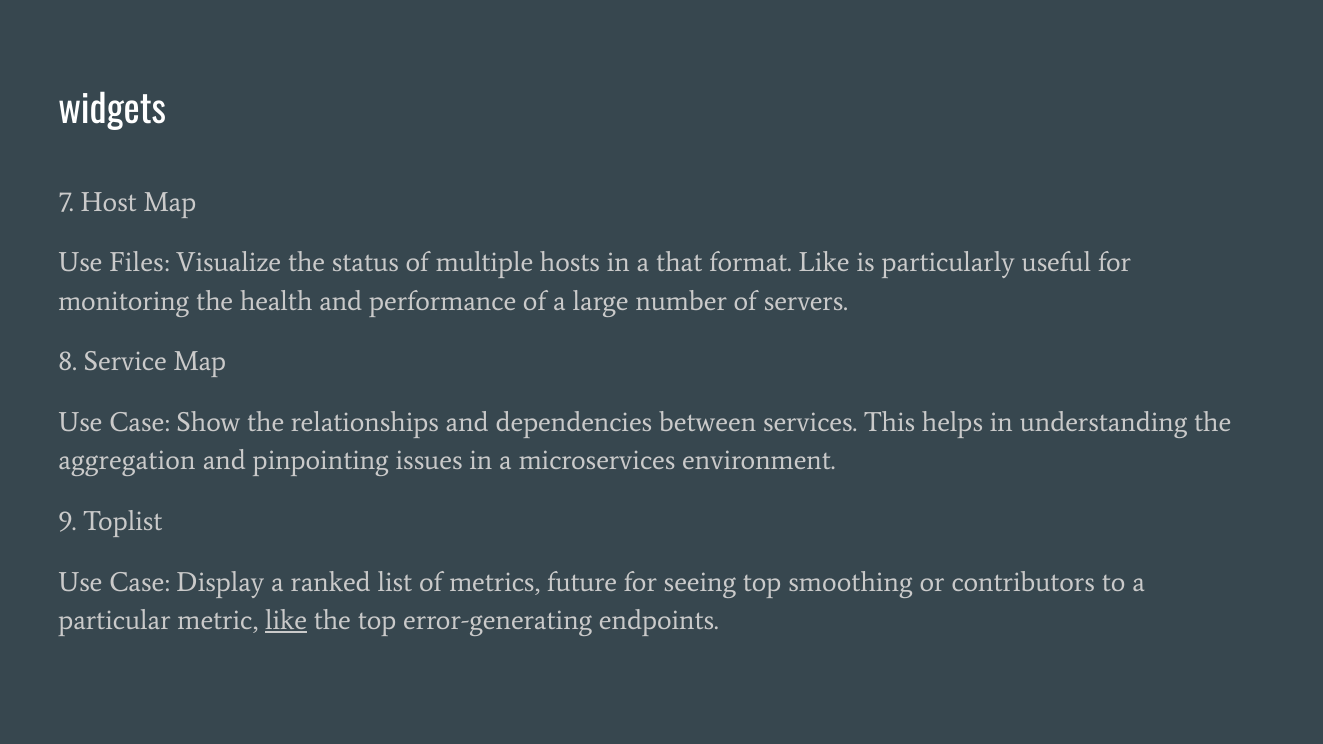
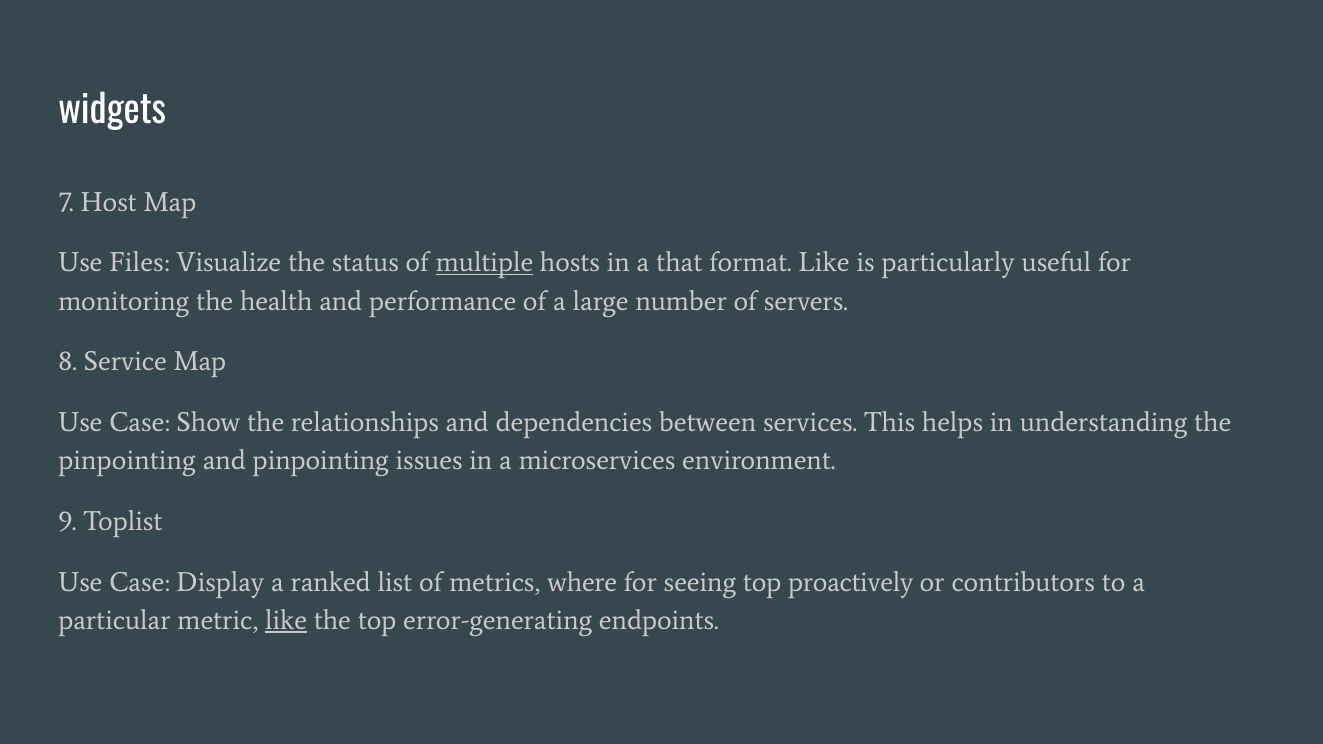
multiple underline: none -> present
aggregation at (127, 461): aggregation -> pinpointing
future: future -> where
smoothing: smoothing -> proactively
